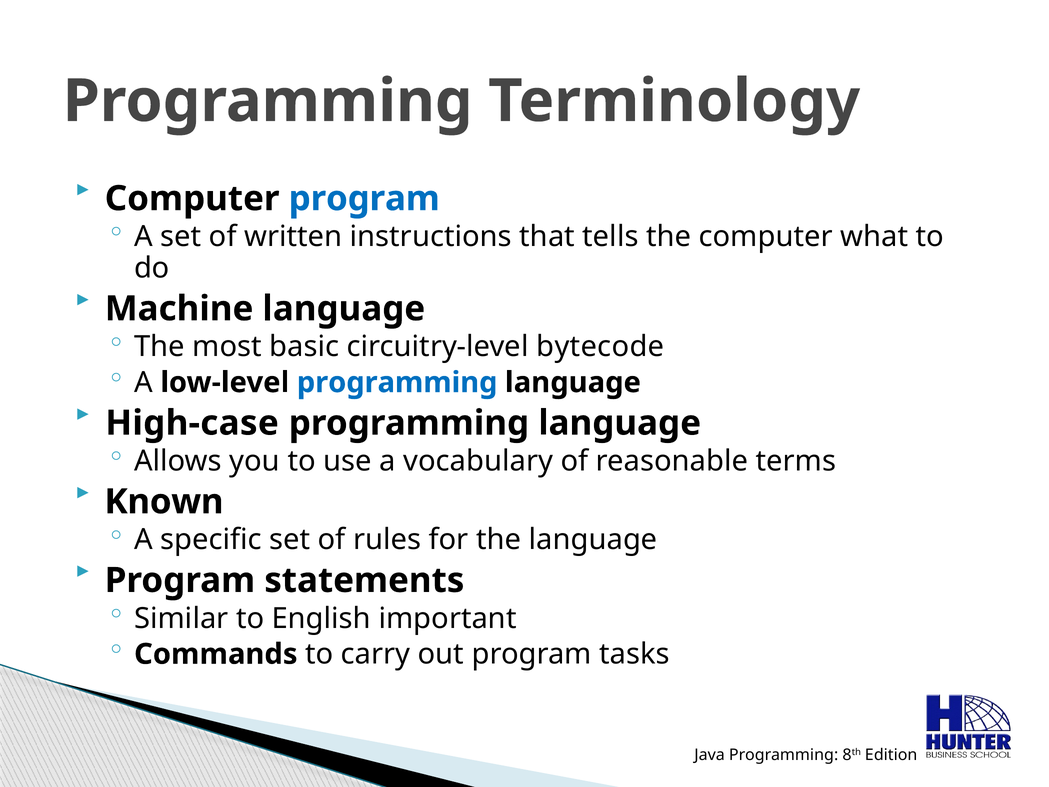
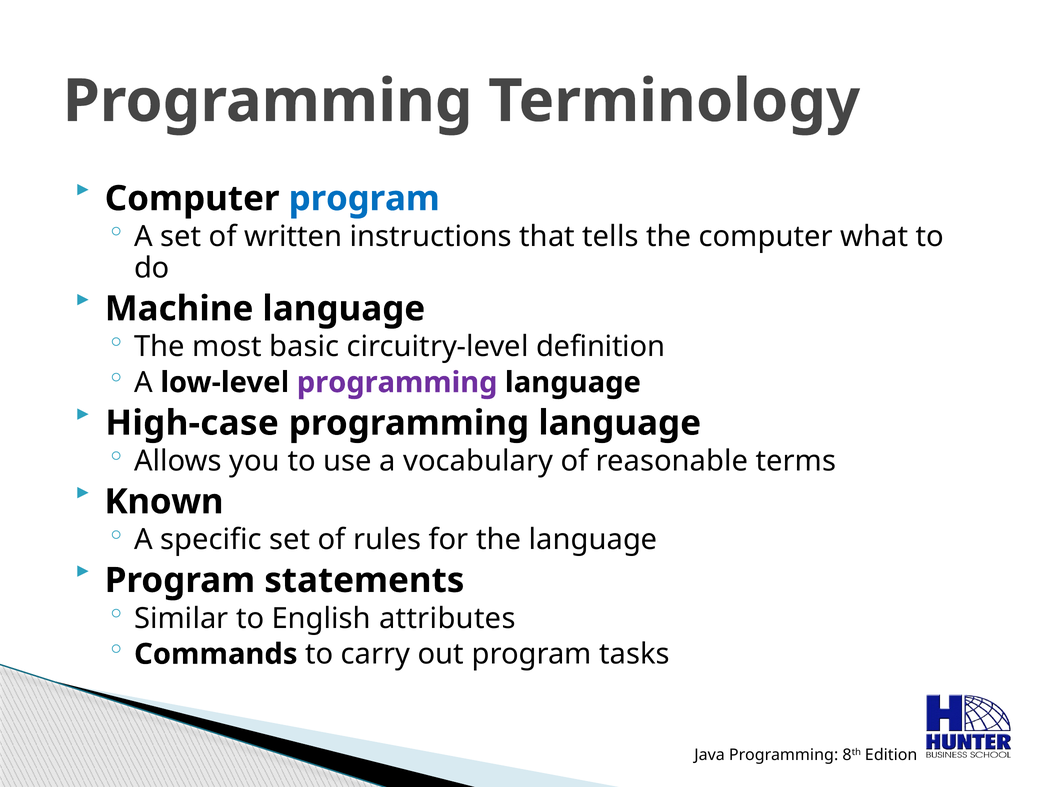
bytecode: bytecode -> definition
programming at (397, 382) colour: blue -> purple
important: important -> attributes
